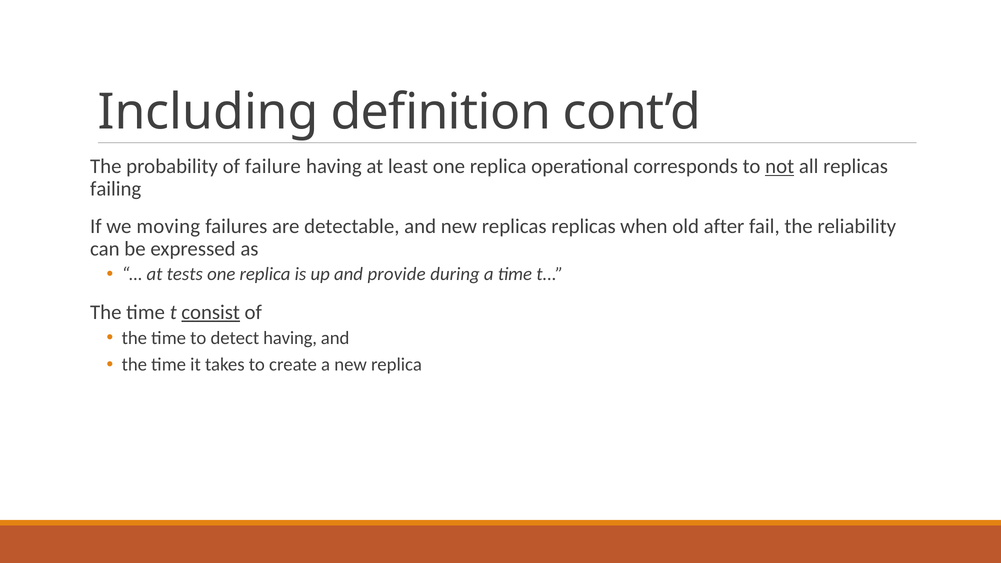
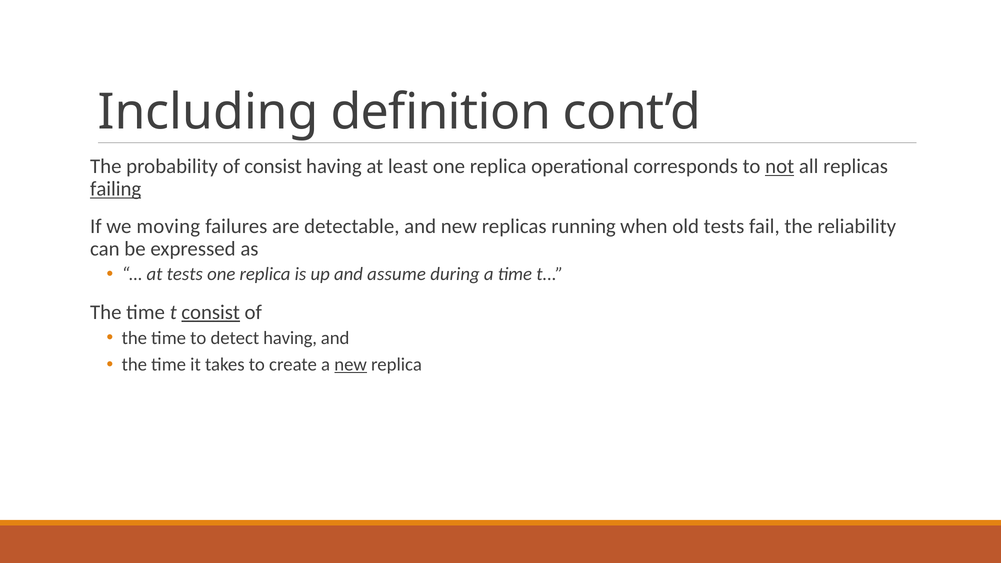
of failure: failure -> consist
failing underline: none -> present
replicas replicas: replicas -> running
old after: after -> tests
provide: provide -> assume
new at (351, 365) underline: none -> present
